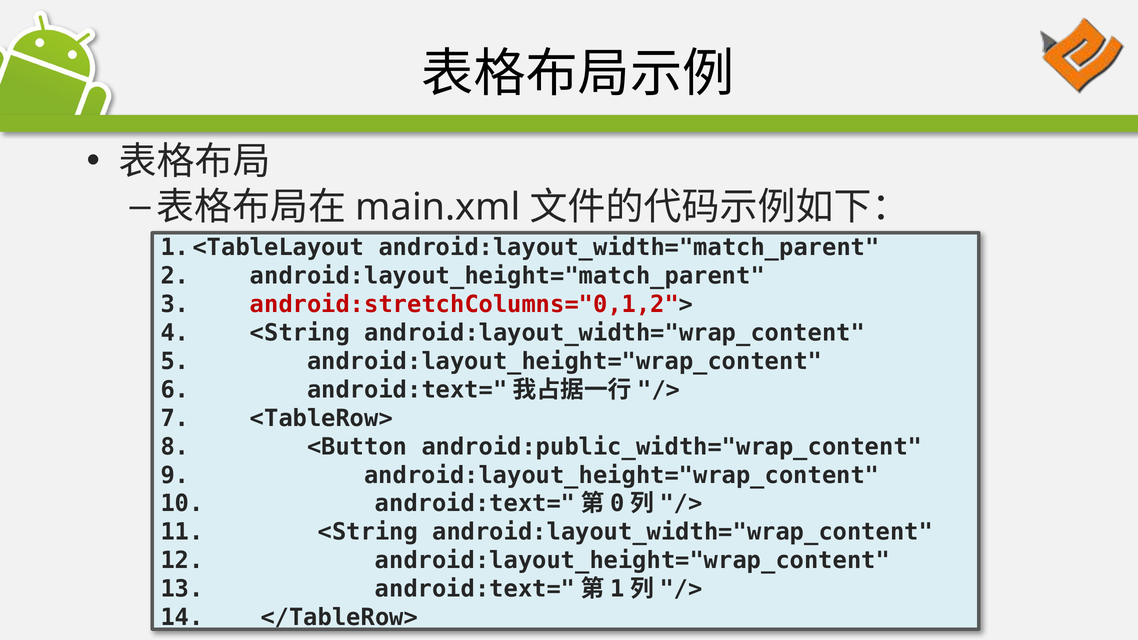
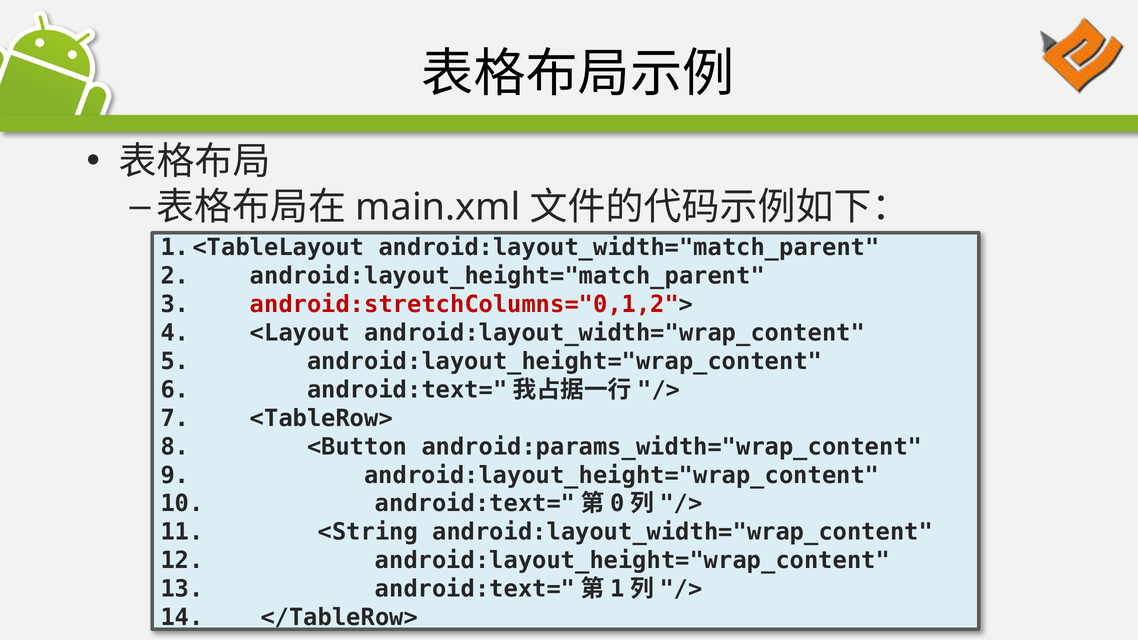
<String at (300, 333): <String -> <Layout
android:public_width="wrap_content: android:public_width="wrap_content -> android:params_width="wrap_content
